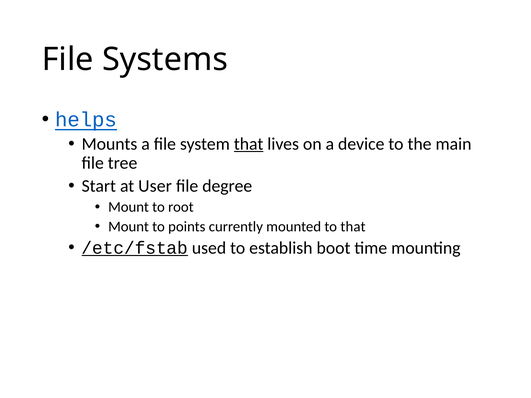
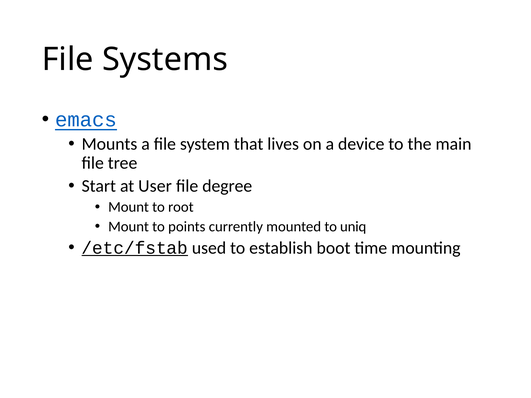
helps: helps -> emacs
that at (249, 144) underline: present -> none
to that: that -> uniq
